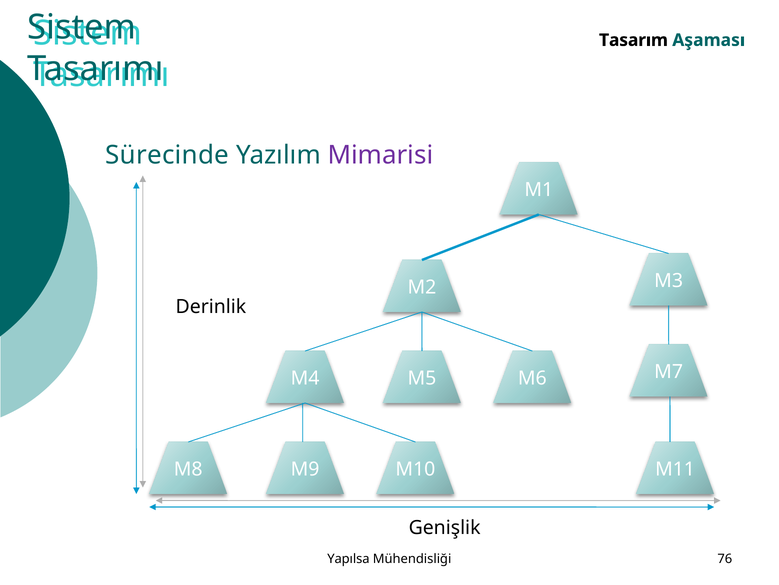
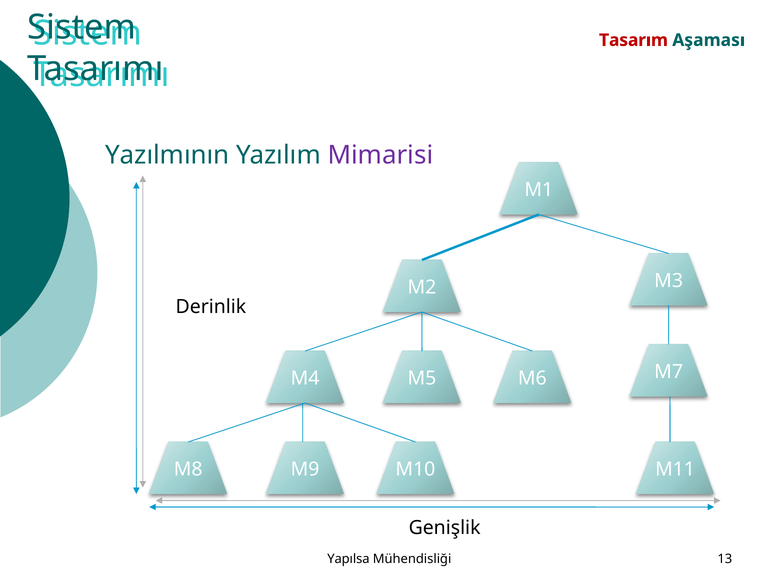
Tasarım colour: black -> red
Sürecinde: Sürecinde -> Yazılmının
76: 76 -> 13
